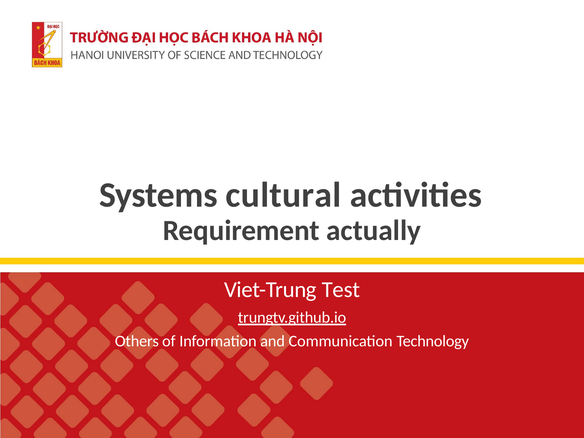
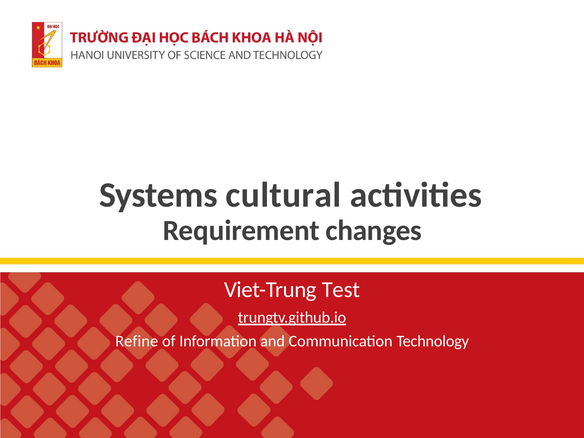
actually: actually -> changes
Others: Others -> Refine
